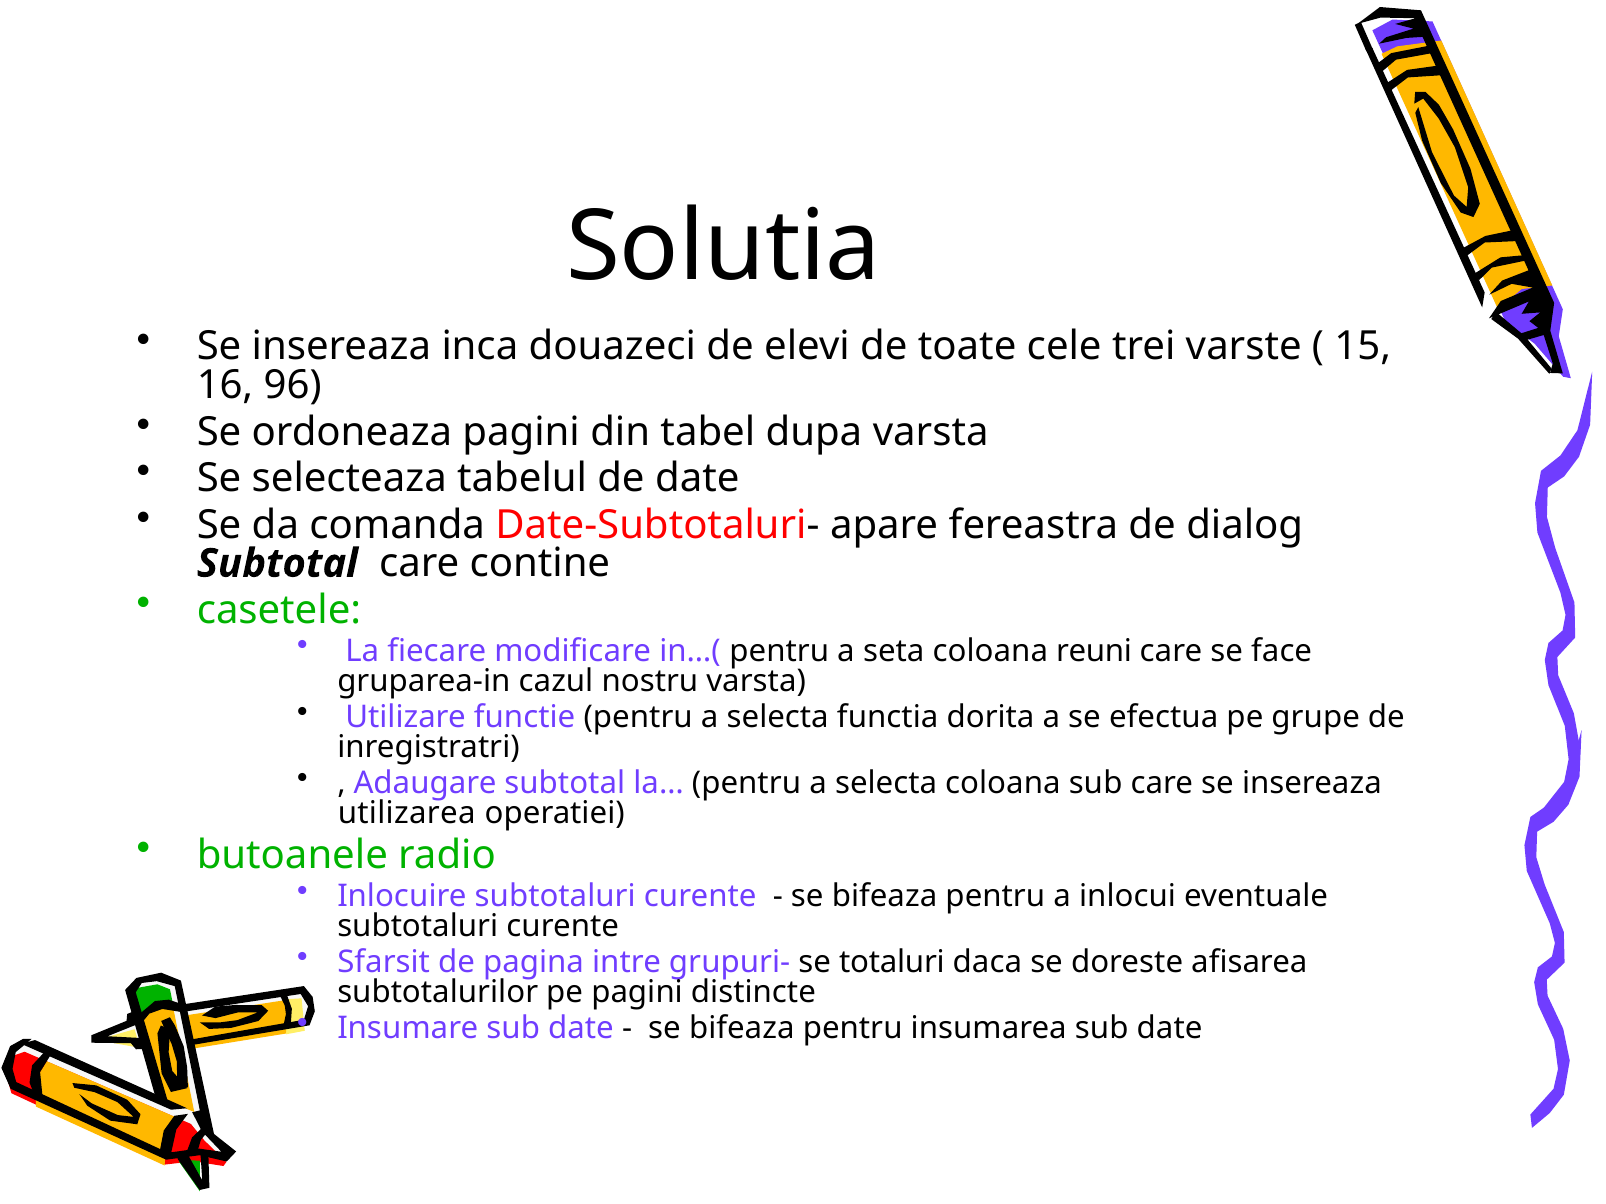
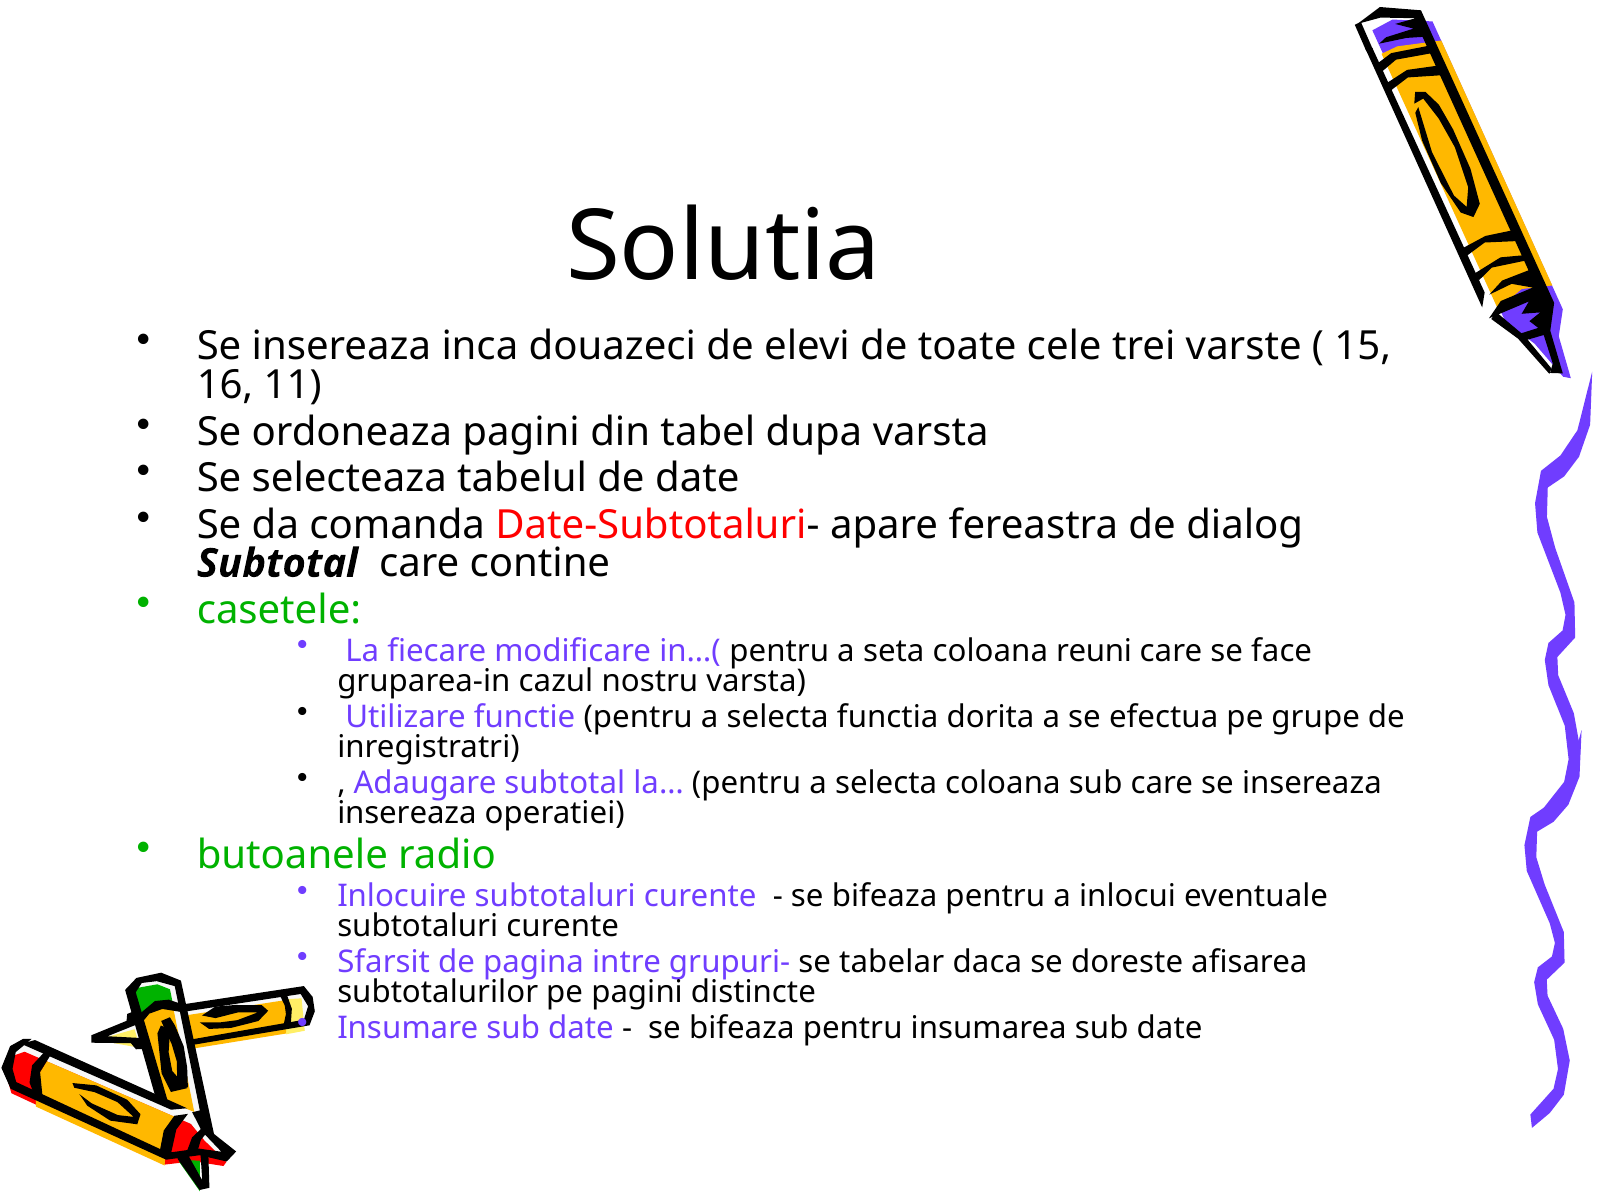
96: 96 -> 11
utilizarea at (407, 814): utilizarea -> insereaza
totaluri: totaluri -> tabelar
